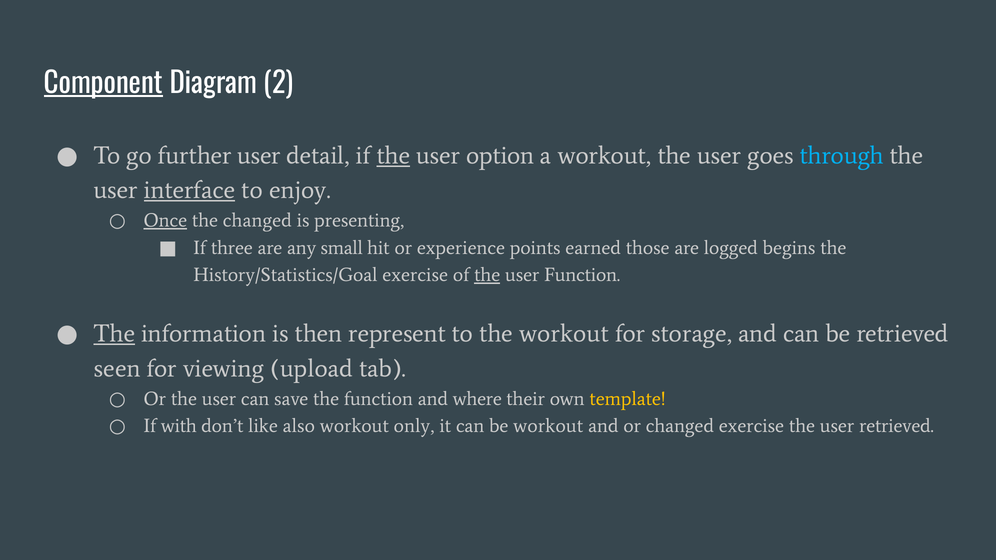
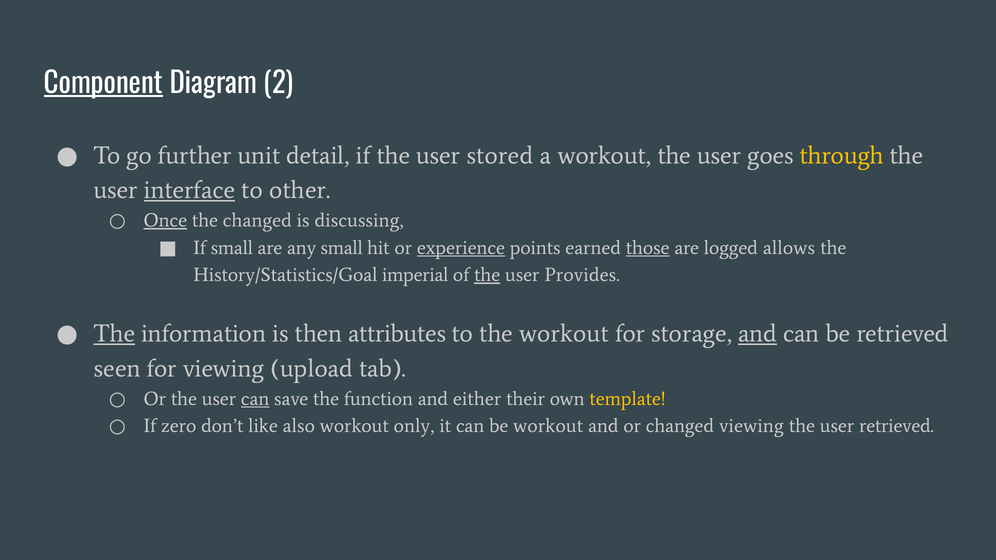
further user: user -> unit
the at (393, 155) underline: present -> none
option: option -> stored
through colour: light blue -> yellow
enjoy: enjoy -> other
presenting: presenting -> discussing
If three: three -> small
experience underline: none -> present
those underline: none -> present
begins: begins -> allows
History/Statistics/Goal exercise: exercise -> imperial
user Function: Function -> Provides
represent: represent -> attributes
and at (758, 334) underline: none -> present
can at (255, 399) underline: none -> present
where: where -> either
with: with -> zero
changed exercise: exercise -> viewing
